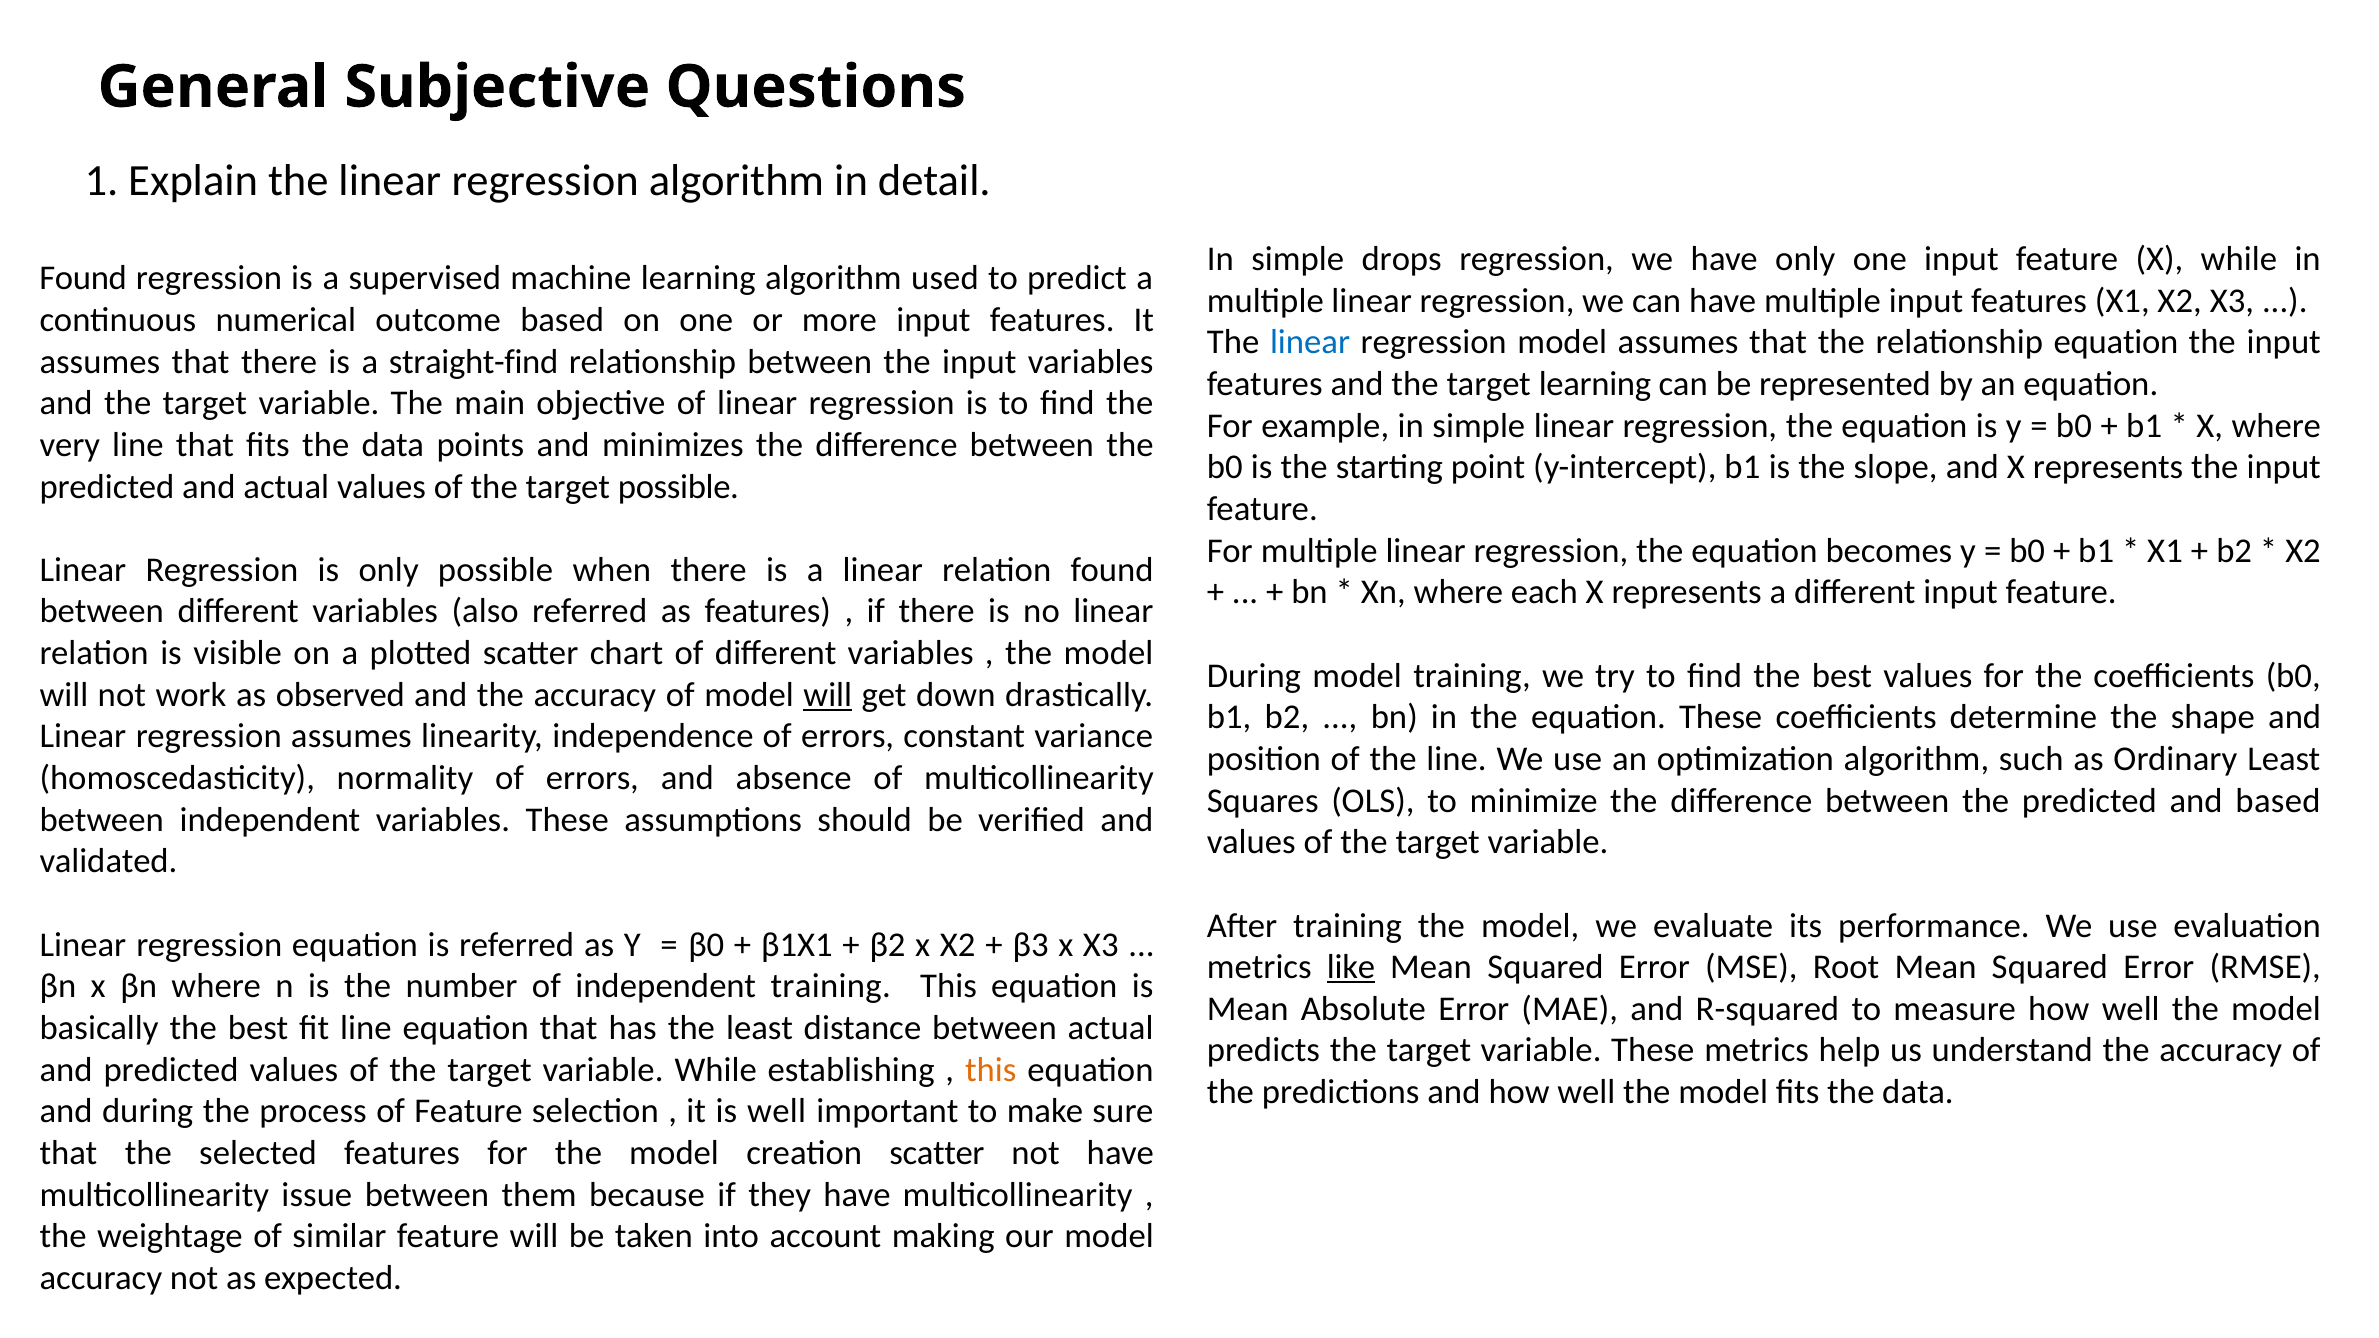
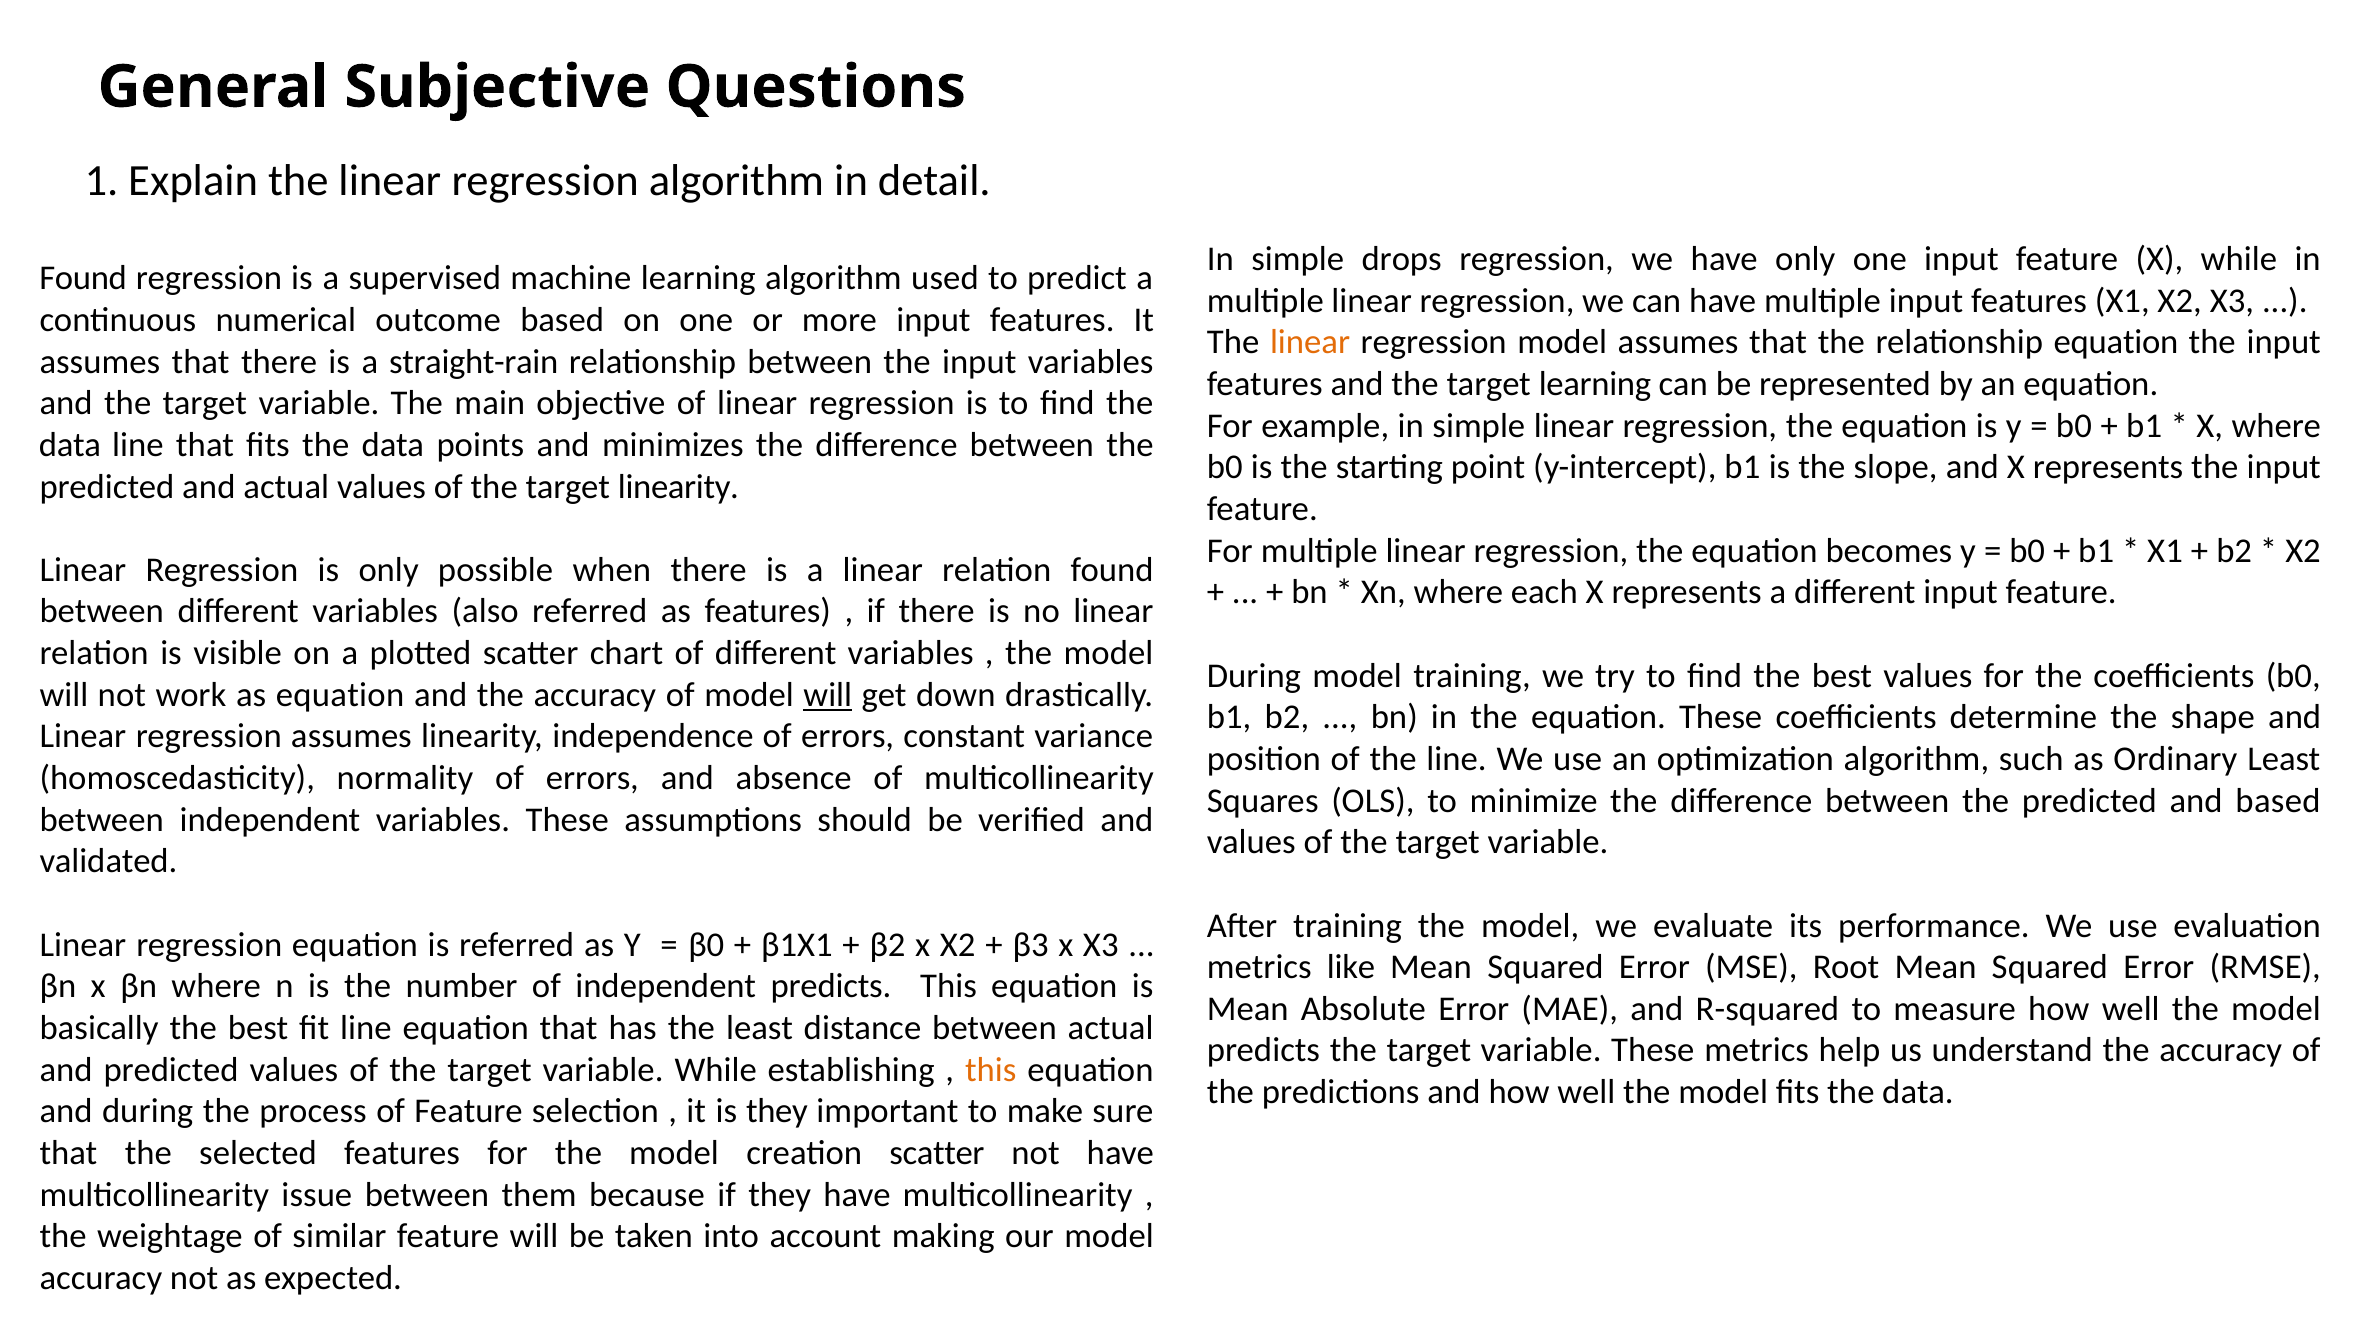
linear at (1310, 343) colour: blue -> orange
straight-find: straight-find -> straight-rain
very at (70, 445): very -> data
target possible: possible -> linearity
as observed: observed -> equation
like underline: present -> none
independent training: training -> predicts
is well: well -> they
